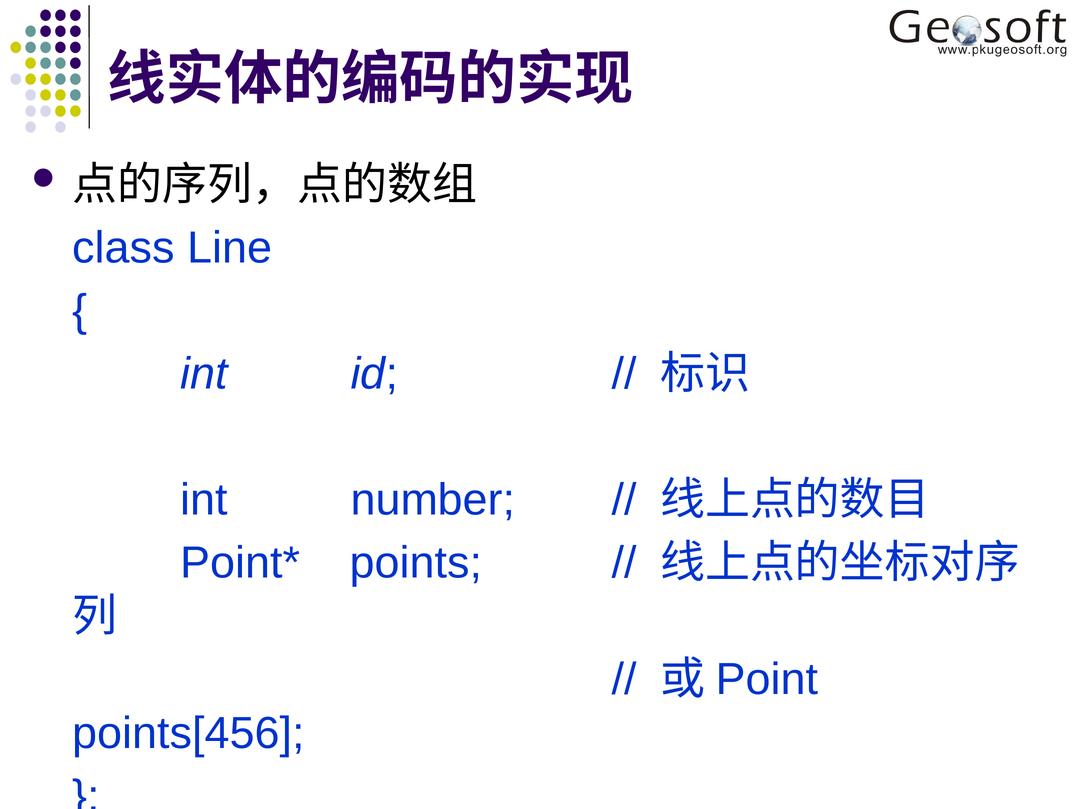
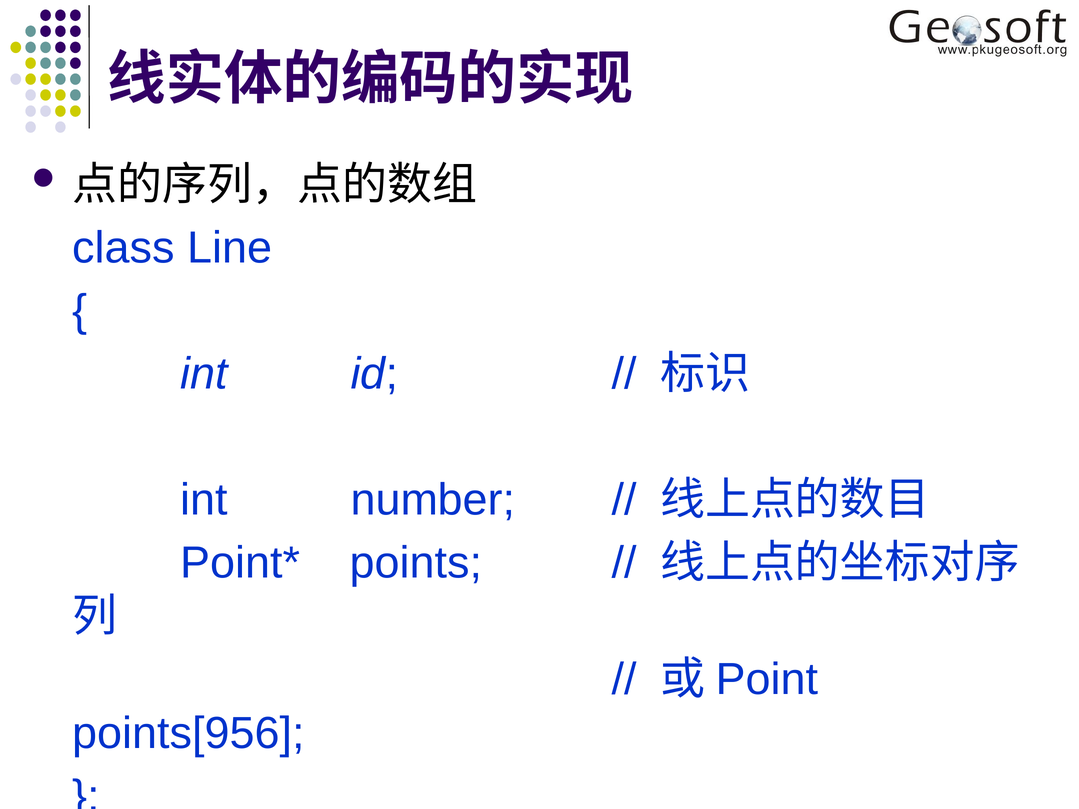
points[456: points[456 -> points[956
